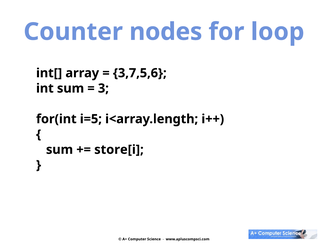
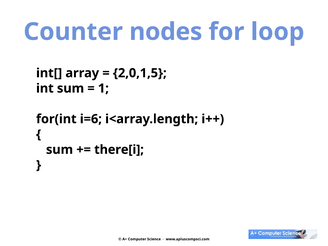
3,7,5,6: 3,7,5,6 -> 2,0,1,5
3: 3 -> 1
i=5: i=5 -> i=6
store[i: store[i -> there[i
